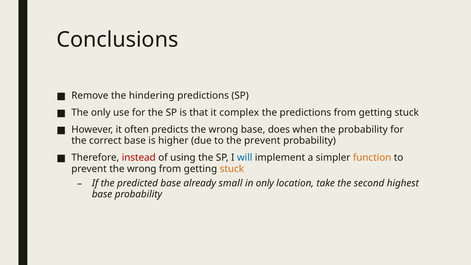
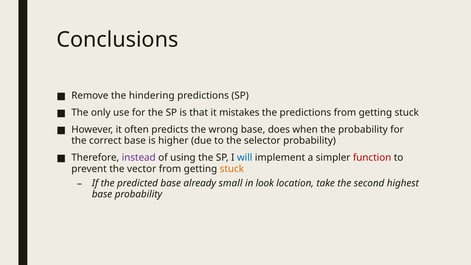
complex: complex -> mistakes
the prevent: prevent -> selector
instead colour: red -> purple
function colour: orange -> red
prevent the wrong: wrong -> vector
in only: only -> look
